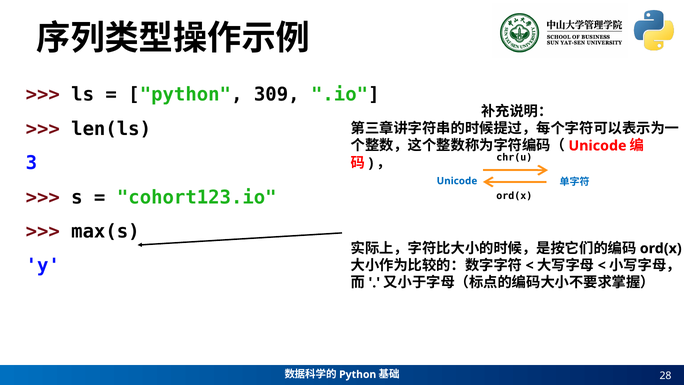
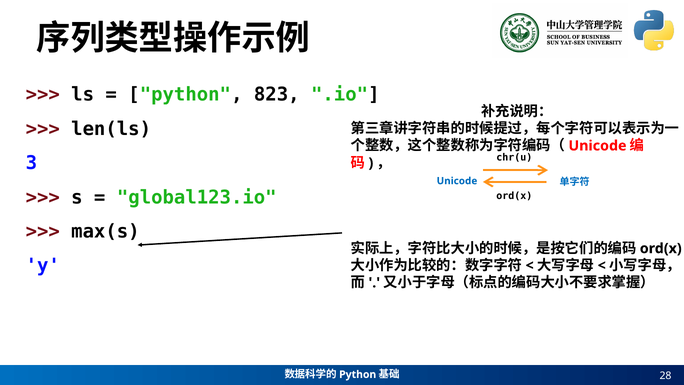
309: 309 -> 823
cohort123.io: cohort123.io -> global123.io
